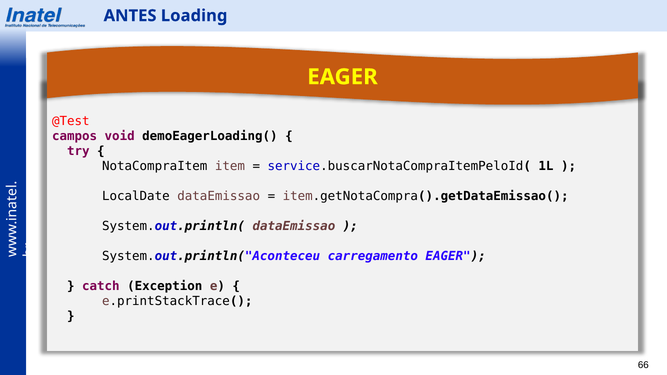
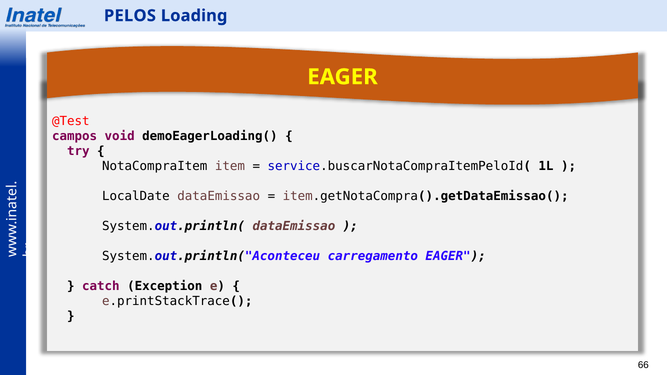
ANTES: ANTES -> PELOS
